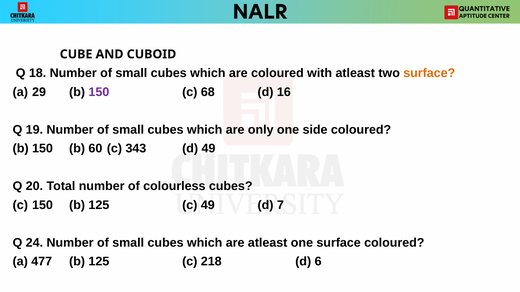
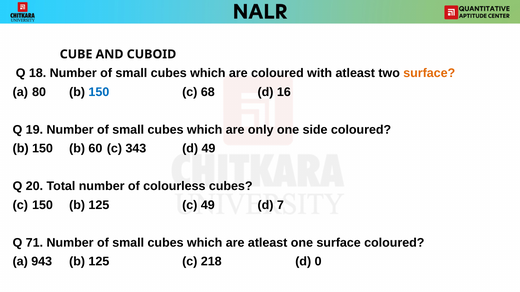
29: 29 -> 80
150 at (99, 92) colour: purple -> blue
24: 24 -> 71
477: 477 -> 943
6: 6 -> 0
